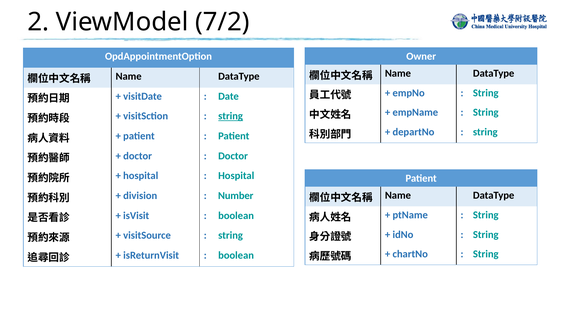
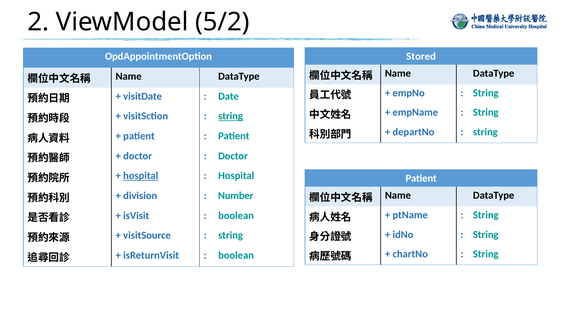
7/2: 7/2 -> 5/2
Owner: Owner -> Stored
hospital at (141, 176) underline: none -> present
